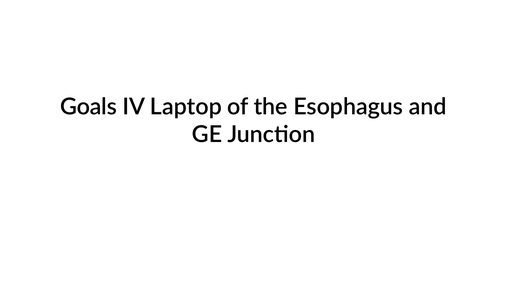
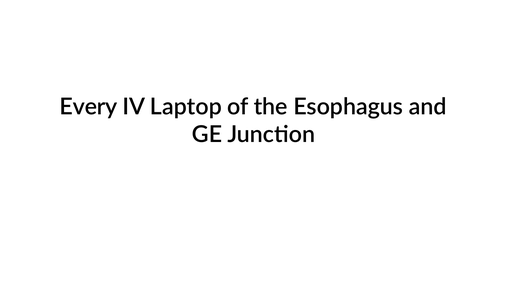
Goals: Goals -> Every
